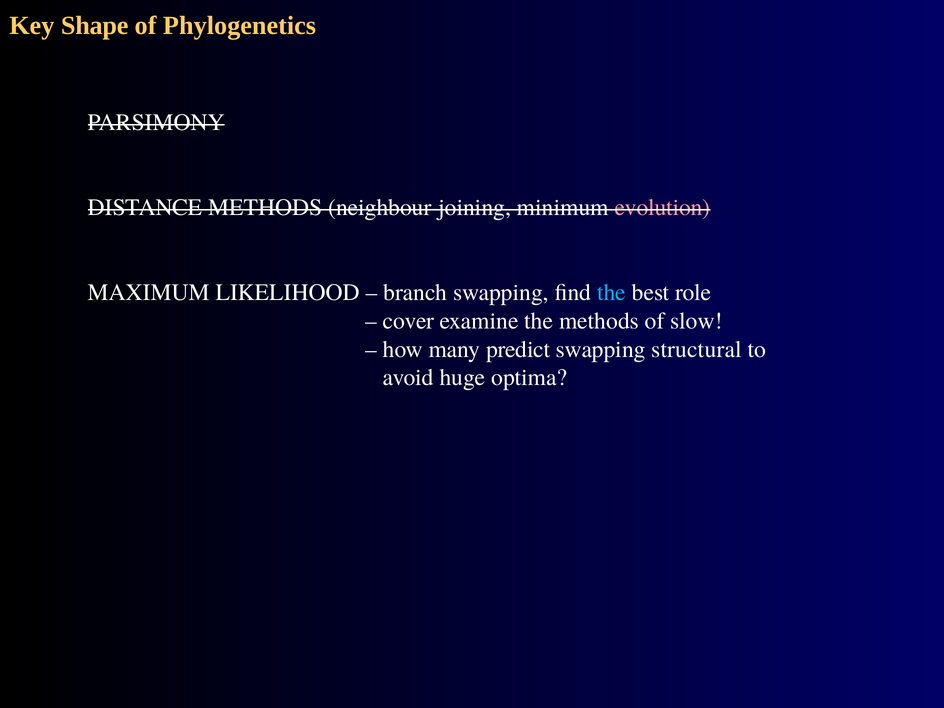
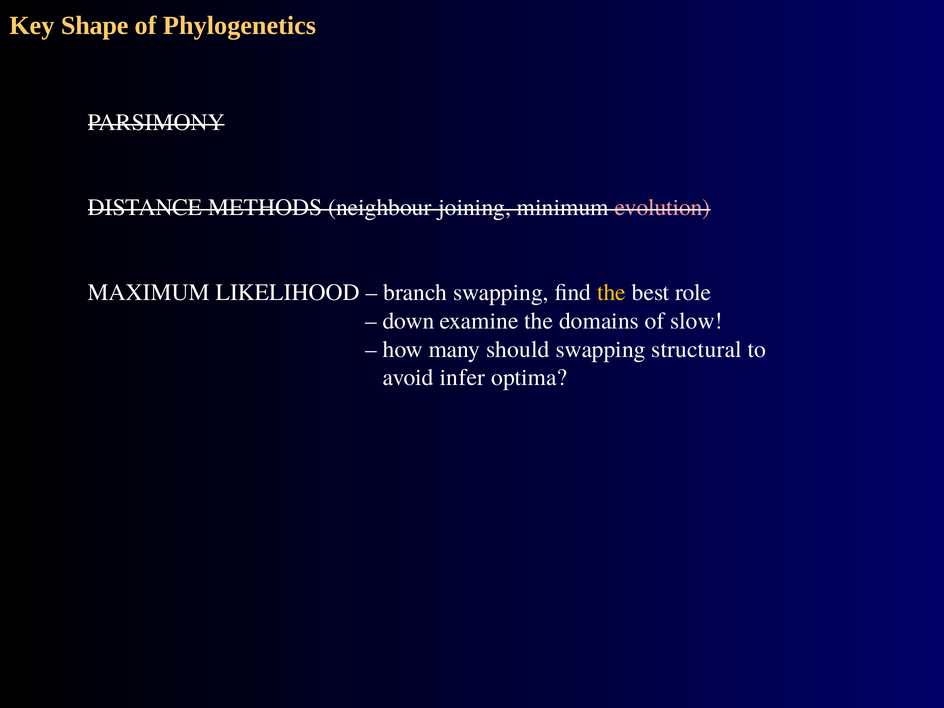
the at (612, 293) colour: light blue -> yellow
cover: cover -> down
the methods: methods -> domains
predict: predict -> should
huge: huge -> infer
